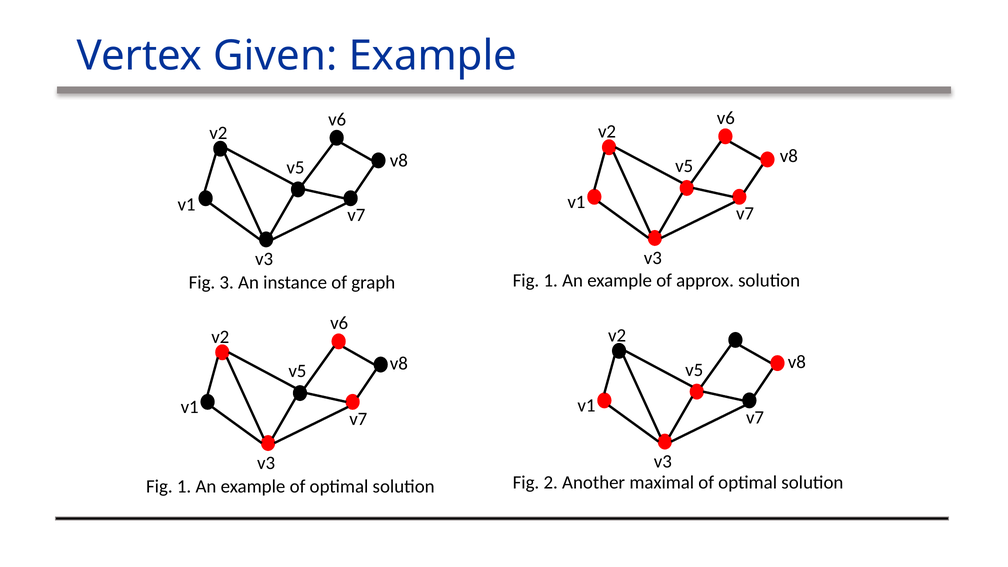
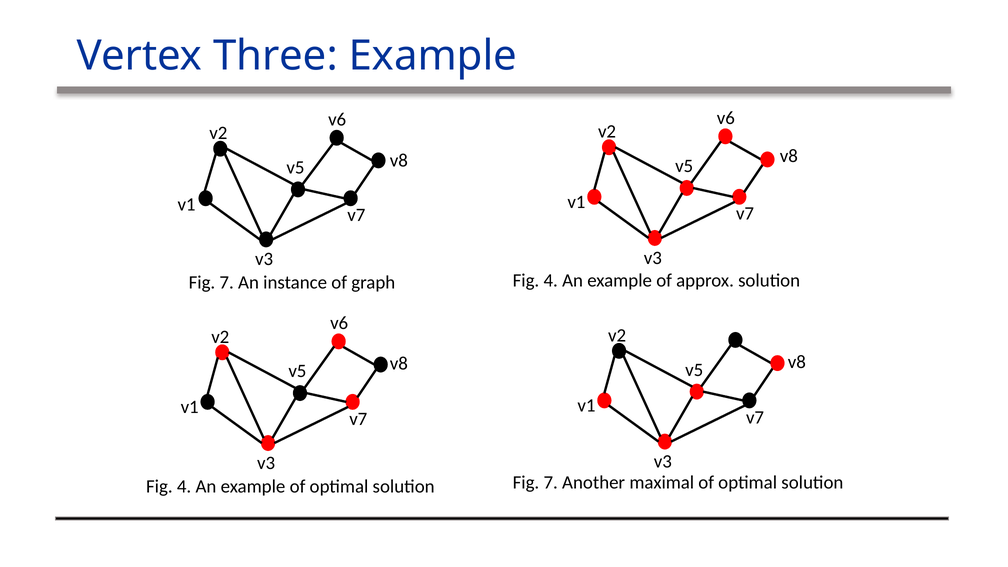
Given: Given -> Three
1 at (551, 281): 1 -> 4
3 at (227, 282): 3 -> 7
2 at (551, 483): 2 -> 7
1 at (184, 487): 1 -> 4
